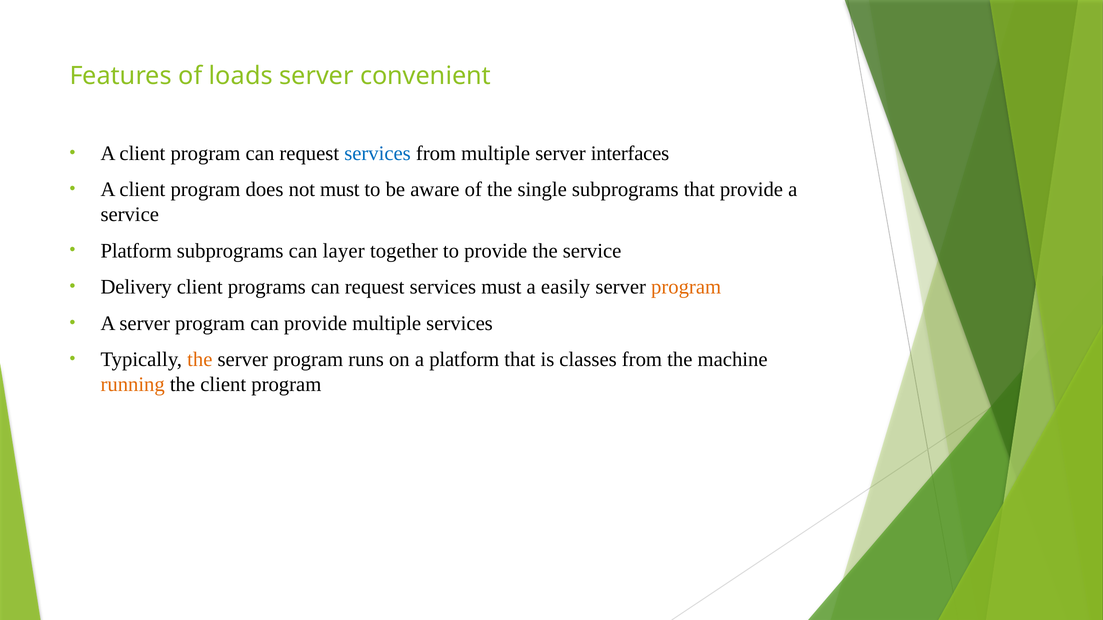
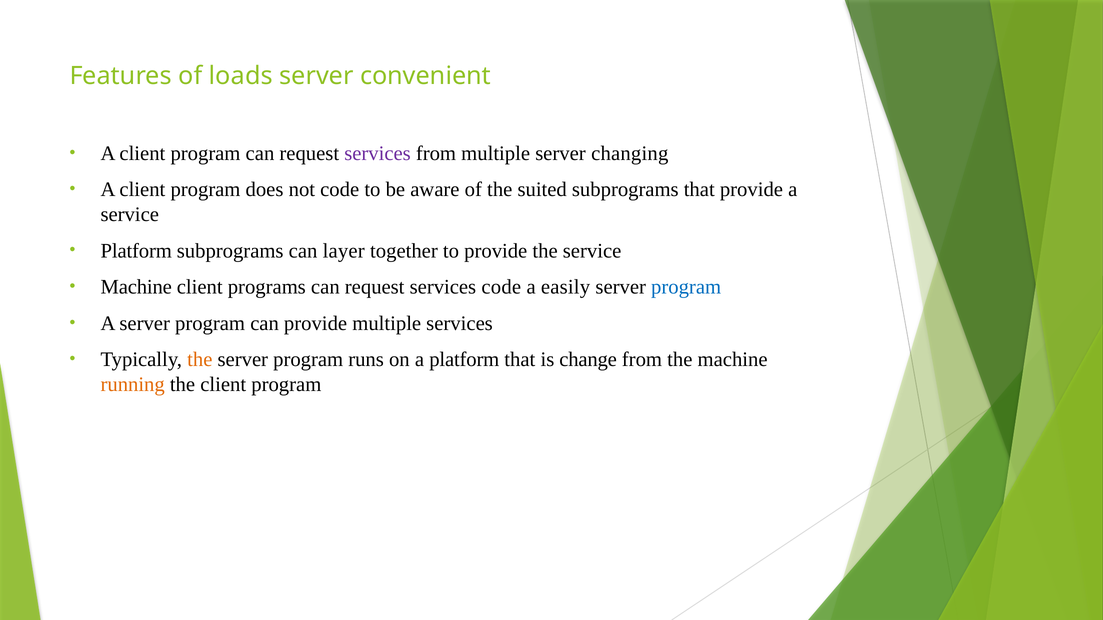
services at (378, 153) colour: blue -> purple
interfaces: interfaces -> changing
not must: must -> code
single: single -> suited
Delivery at (136, 287): Delivery -> Machine
services must: must -> code
program at (686, 287) colour: orange -> blue
classes: classes -> change
